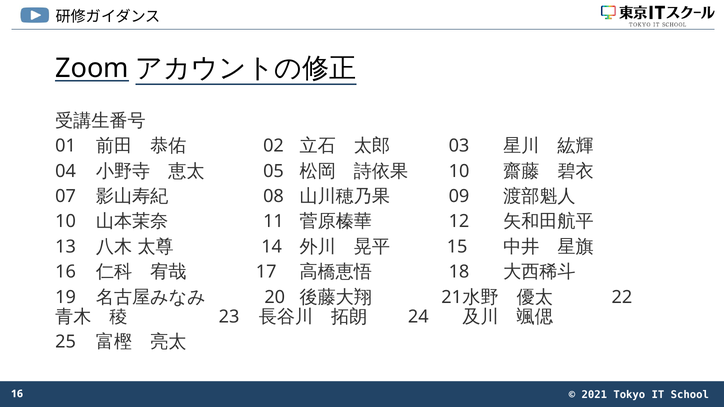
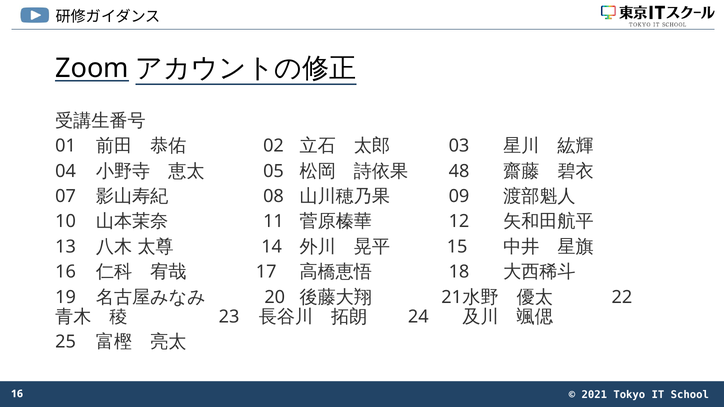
10 at (459, 171): 10 -> 48
